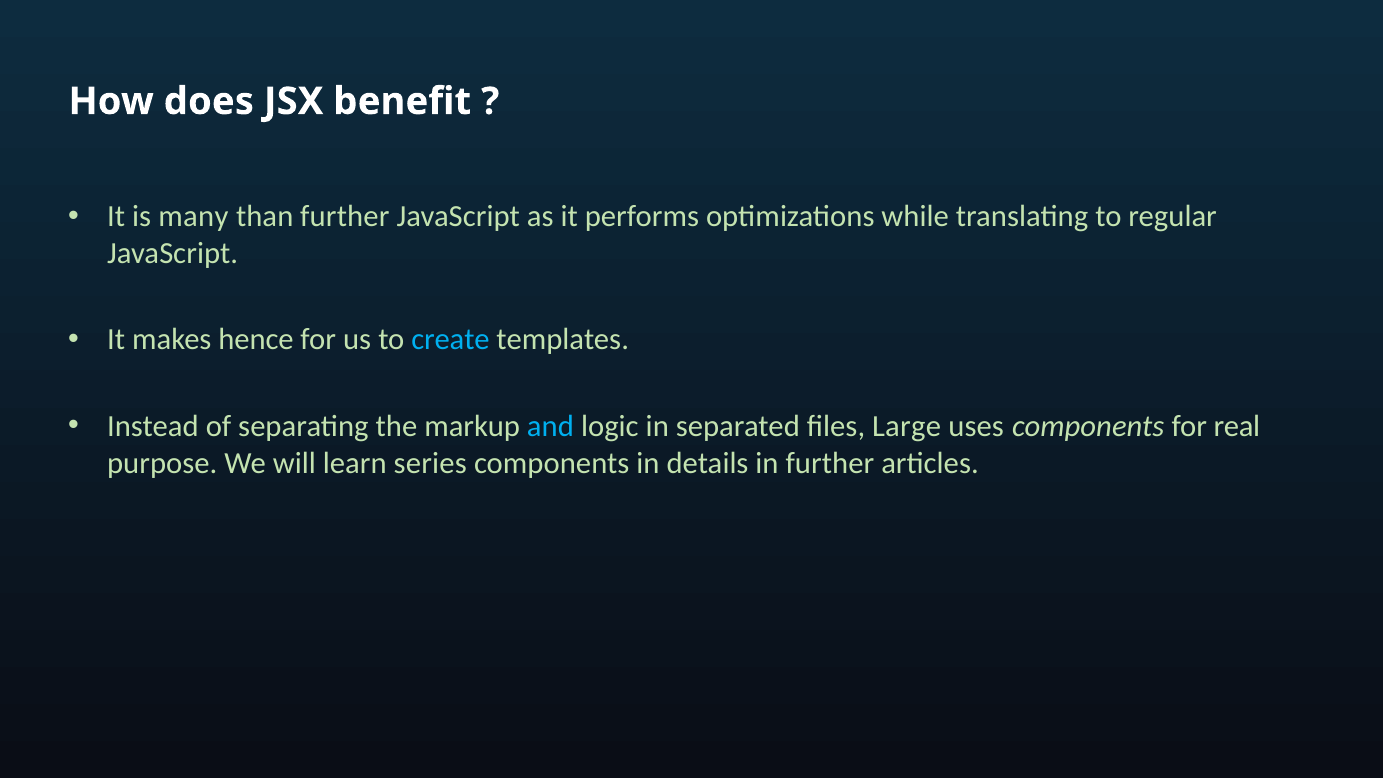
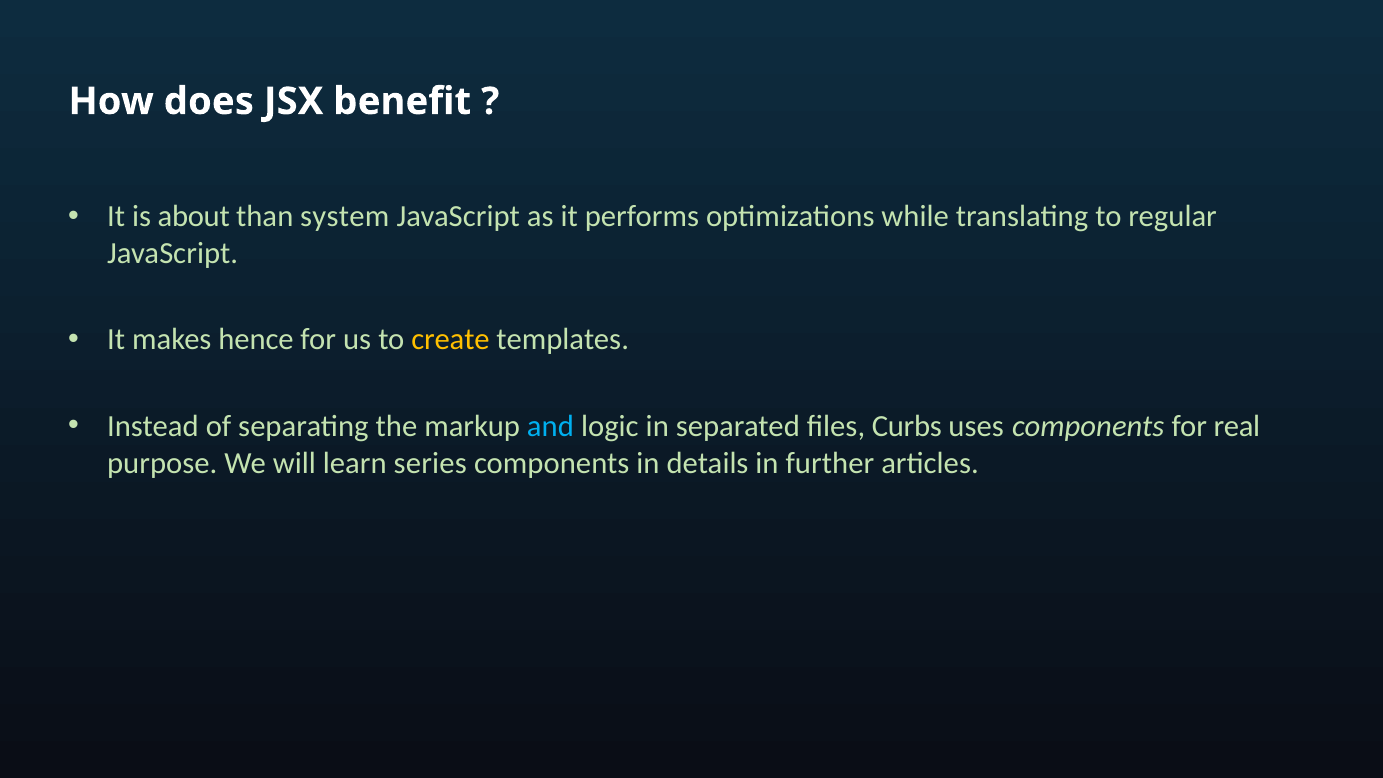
many: many -> about
than further: further -> system
create colour: light blue -> yellow
Large: Large -> Curbs
